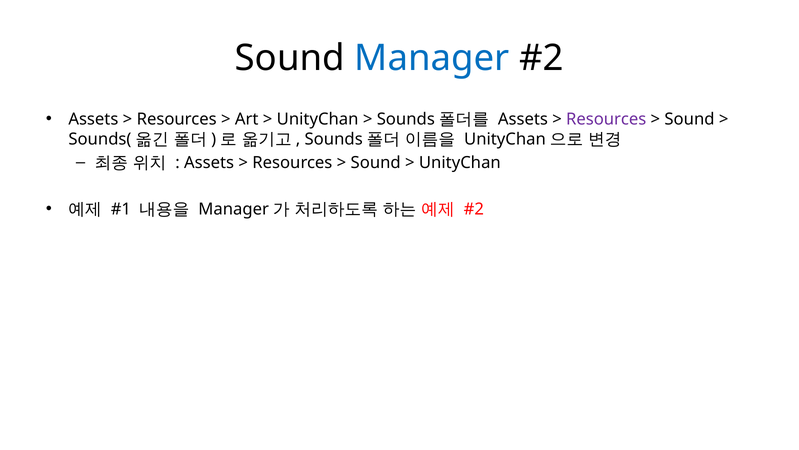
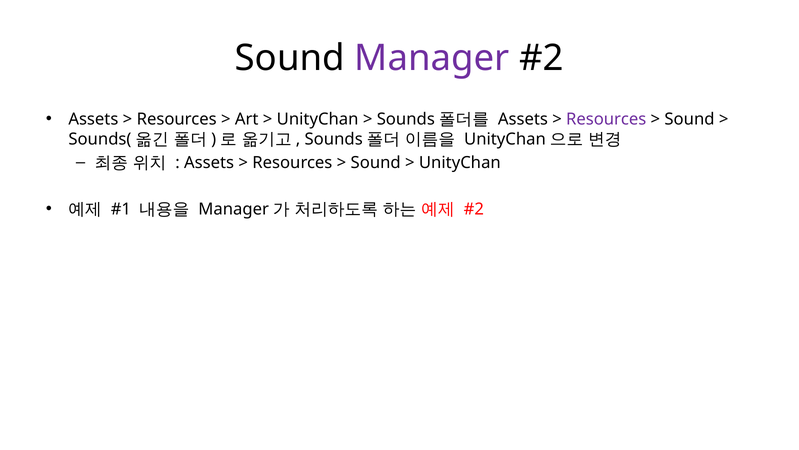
Manager colour: blue -> purple
